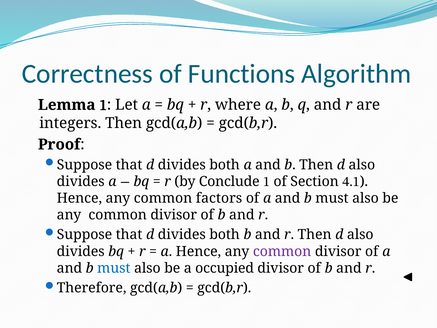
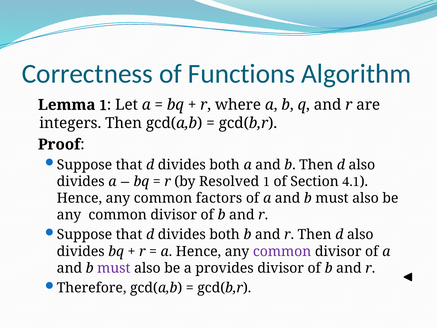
Conclude: Conclude -> Resolved
must at (114, 268) colour: blue -> purple
occupied: occupied -> provides
